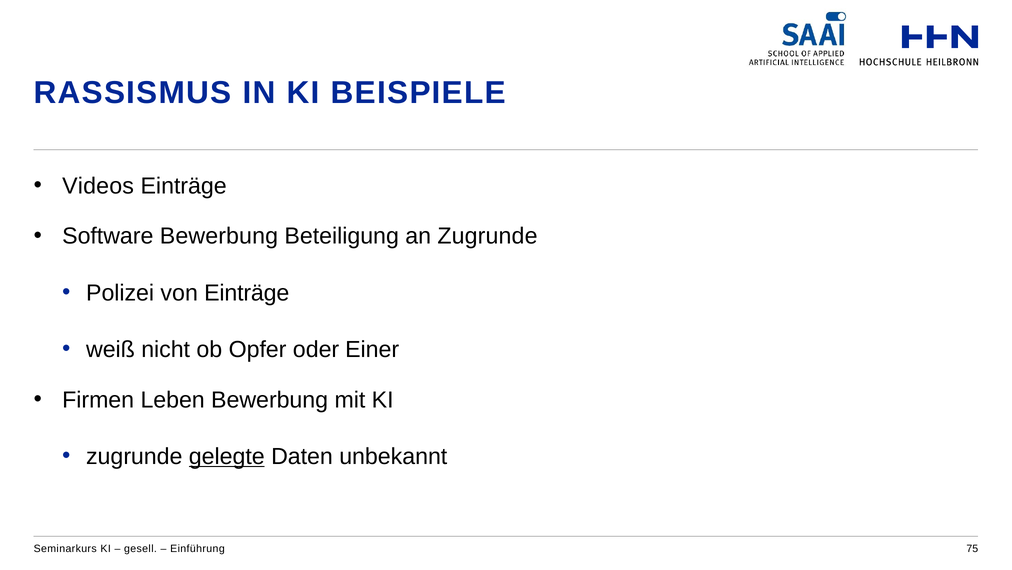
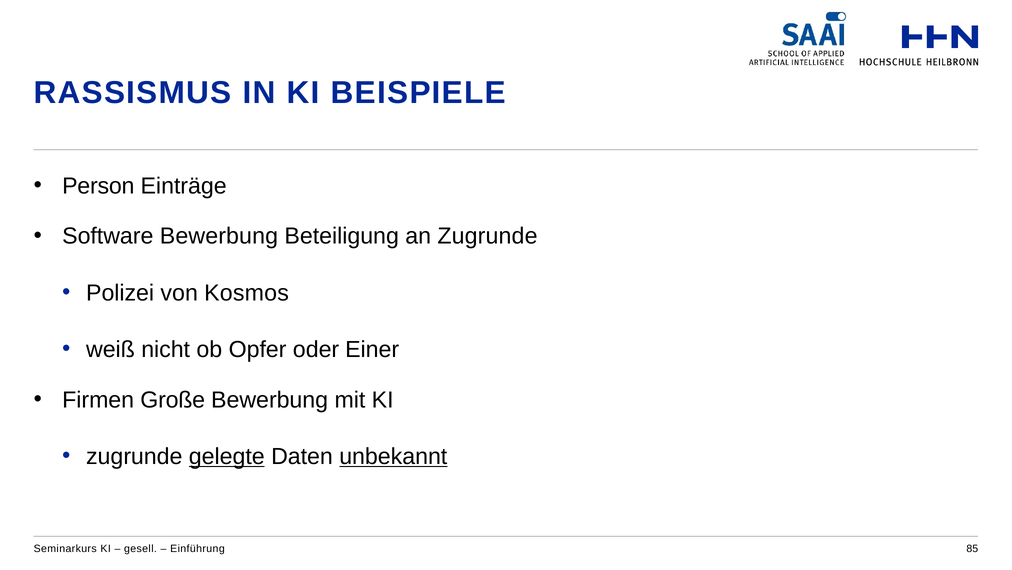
Videos: Videos -> Person
von Einträge: Einträge -> Kosmos
Leben: Leben -> Große
unbekannt underline: none -> present
75: 75 -> 85
